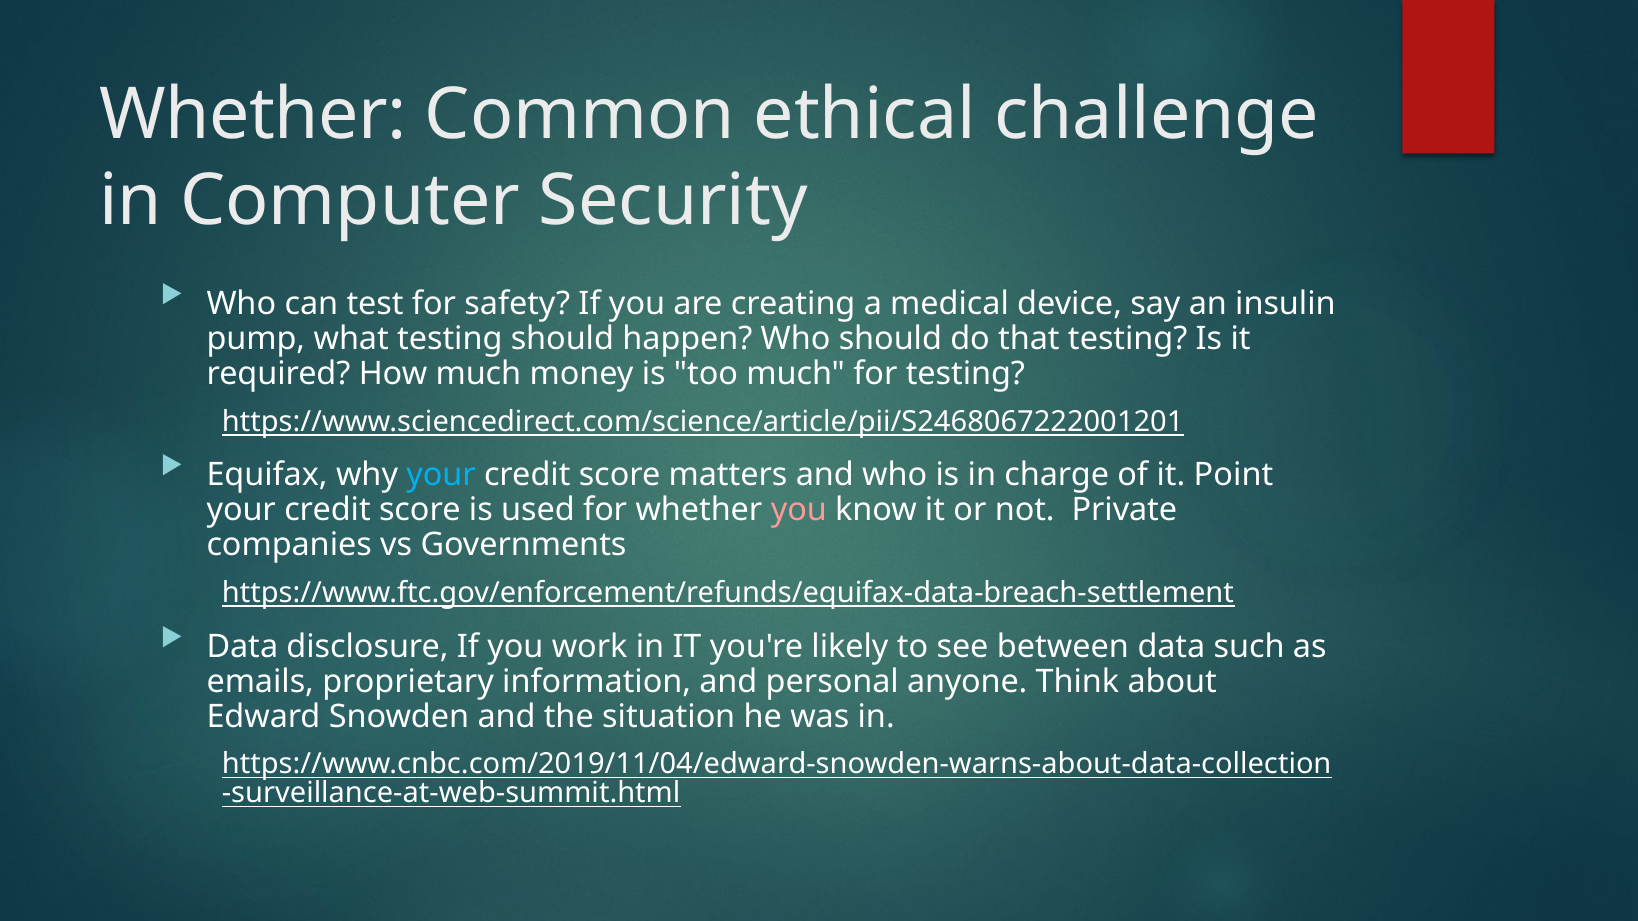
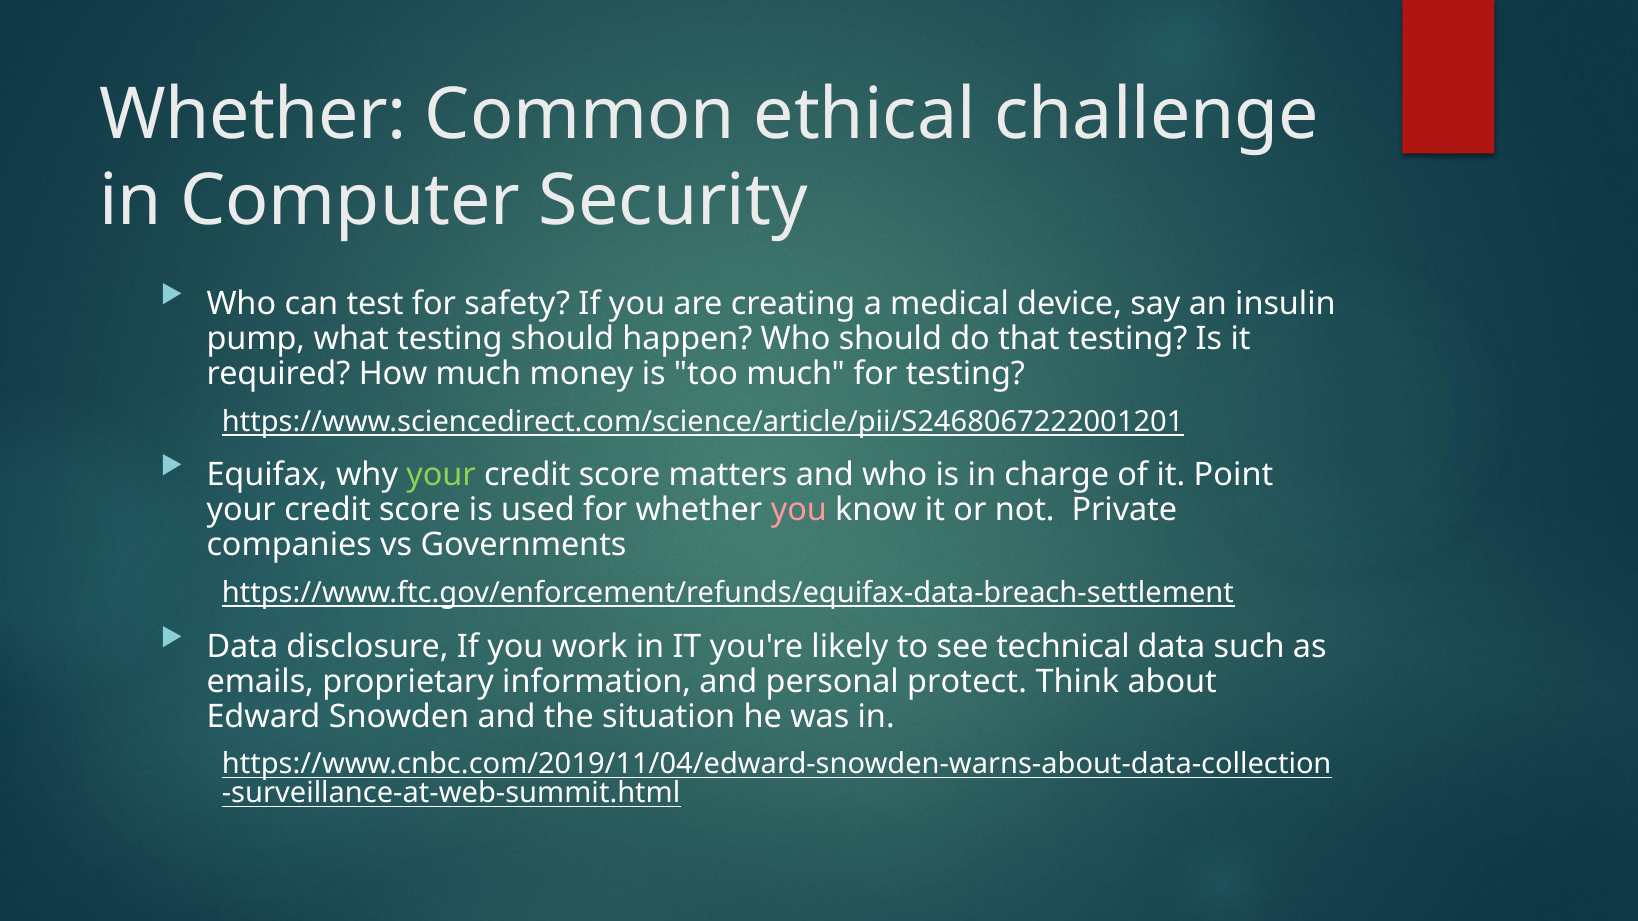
your at (441, 475) colour: light blue -> light green
between: between -> technical
anyone: anyone -> protect
